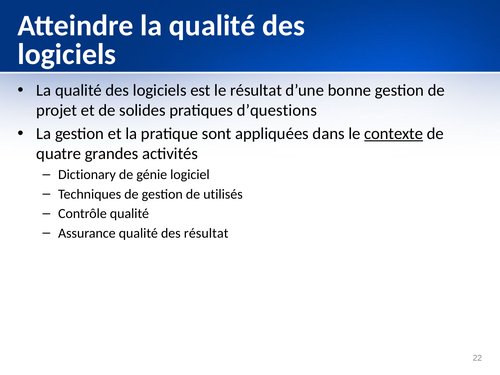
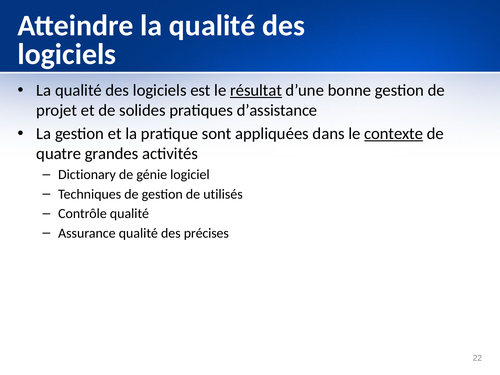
résultat at (256, 90) underline: none -> present
d’questions: d’questions -> d’assistance
des résultat: résultat -> précises
